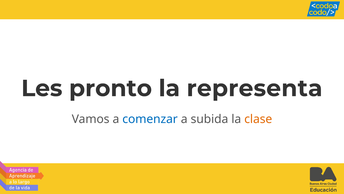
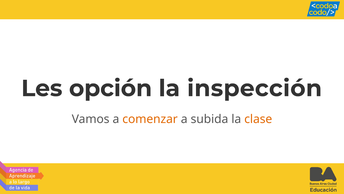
pronto: pronto -> opción
representa: representa -> inspección
comenzar colour: blue -> orange
